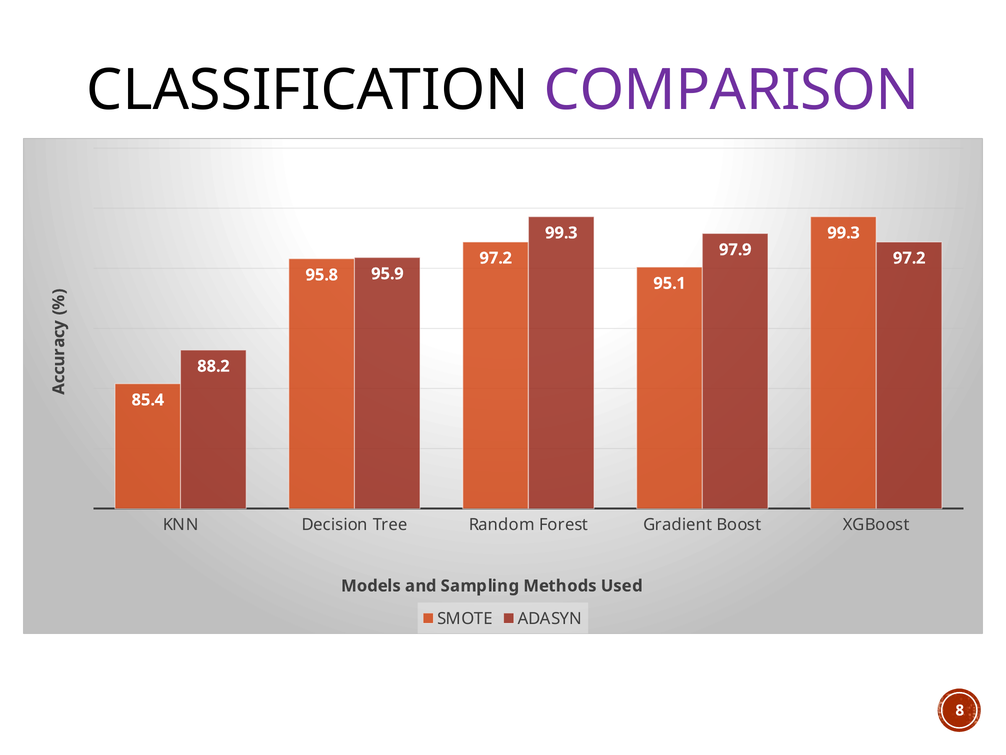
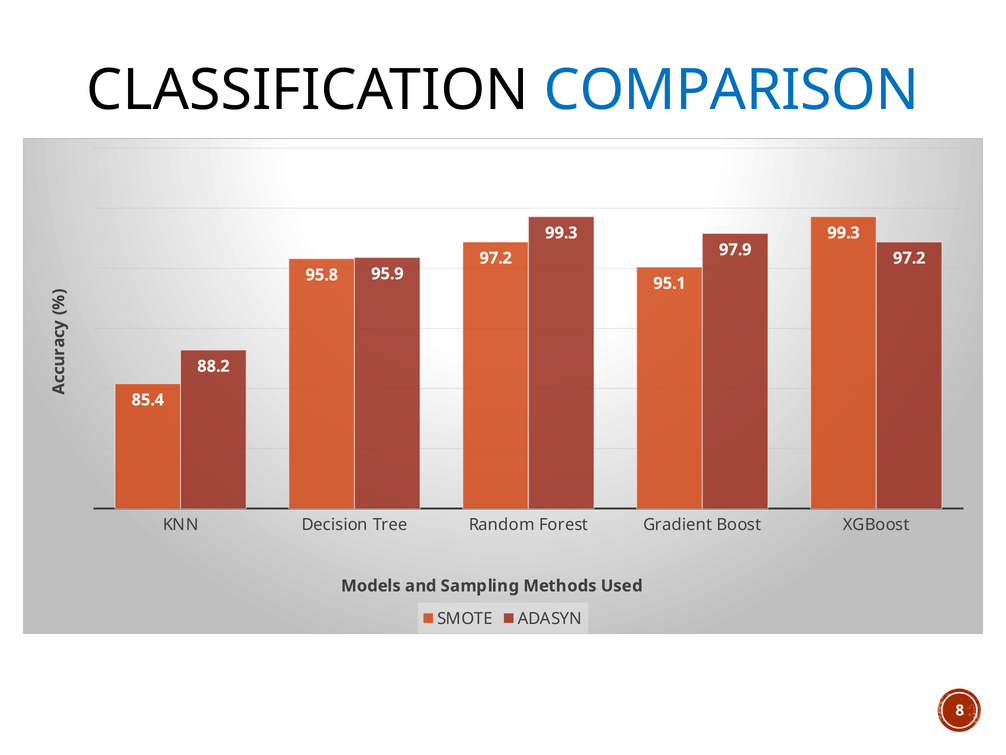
COMPARISON colour: purple -> blue
